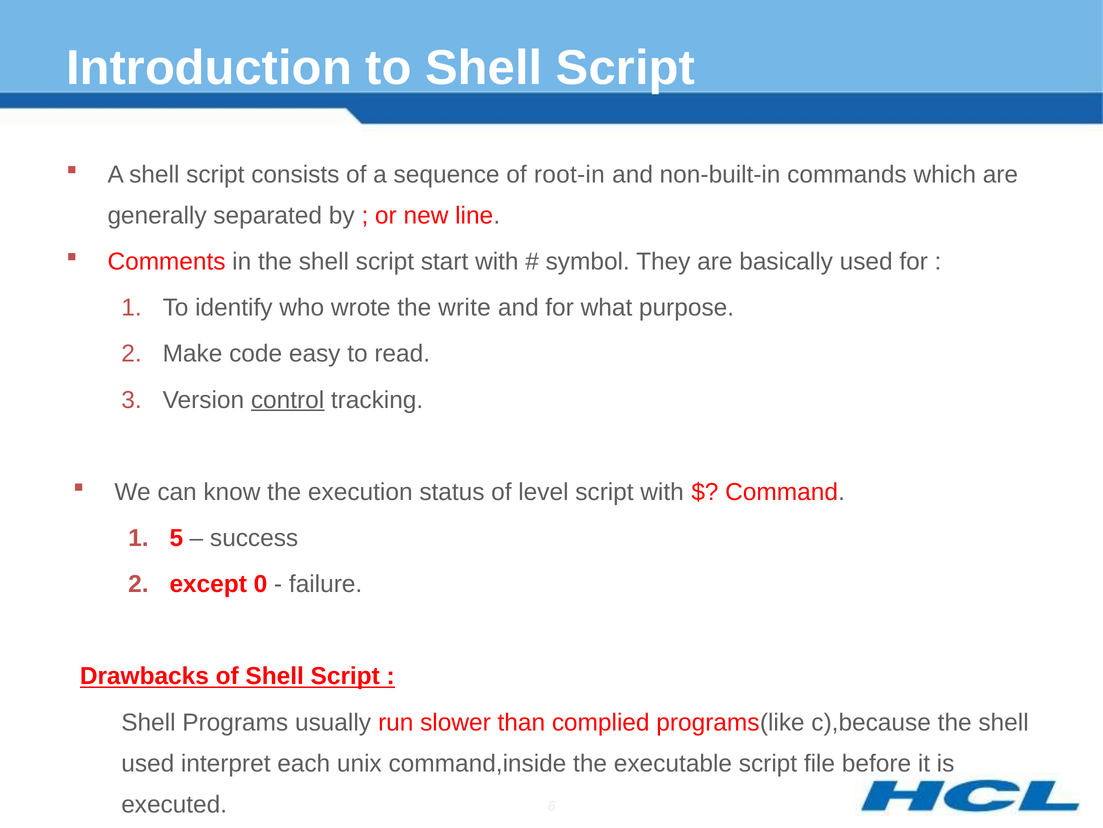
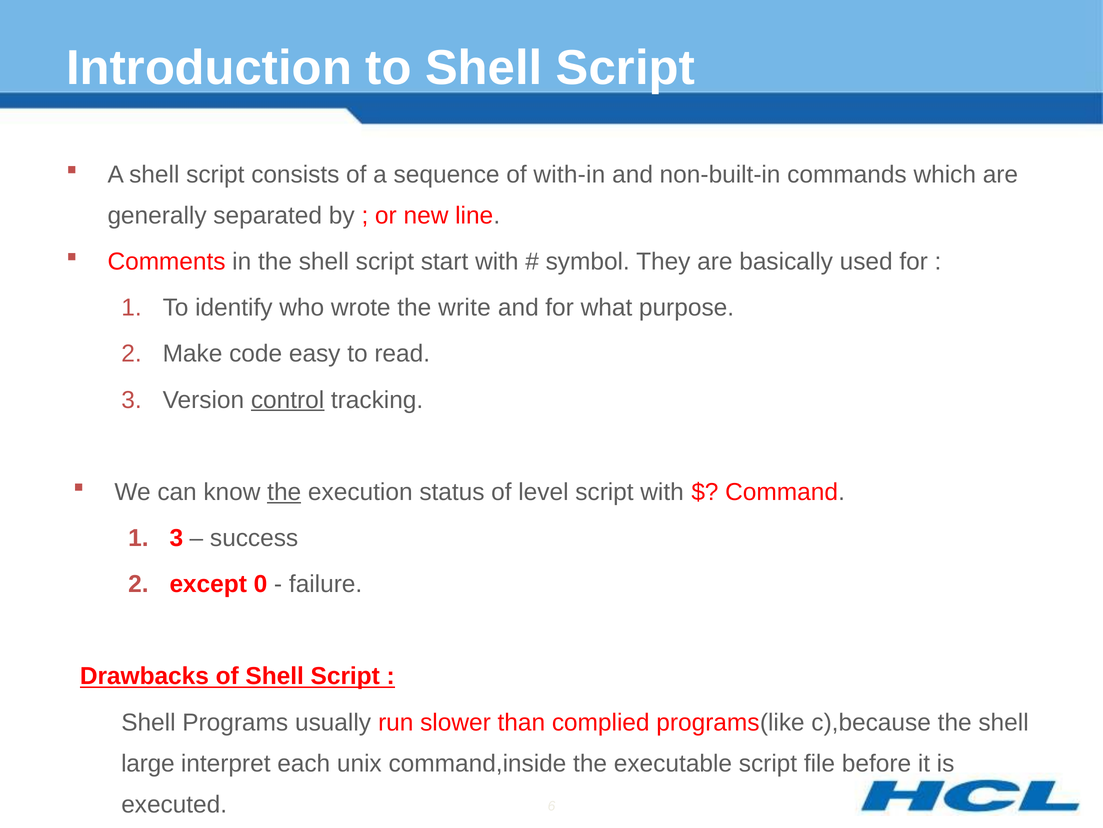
root-in: root-in -> with-in
the at (284, 492) underline: none -> present
5 at (176, 538): 5 -> 3
used at (148, 763): used -> large
